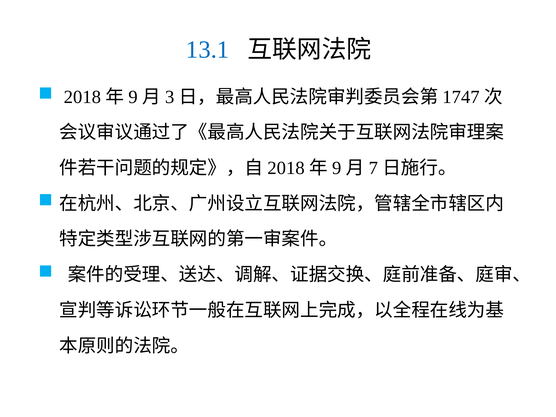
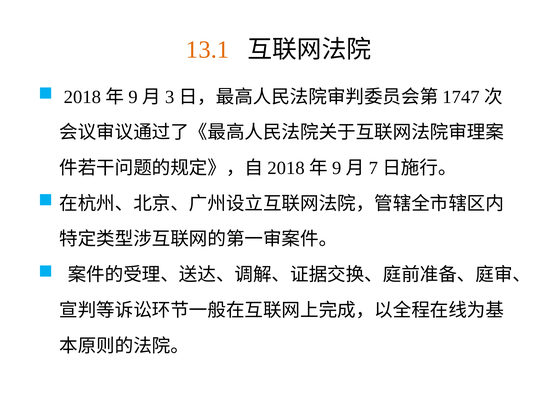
13.1 colour: blue -> orange
